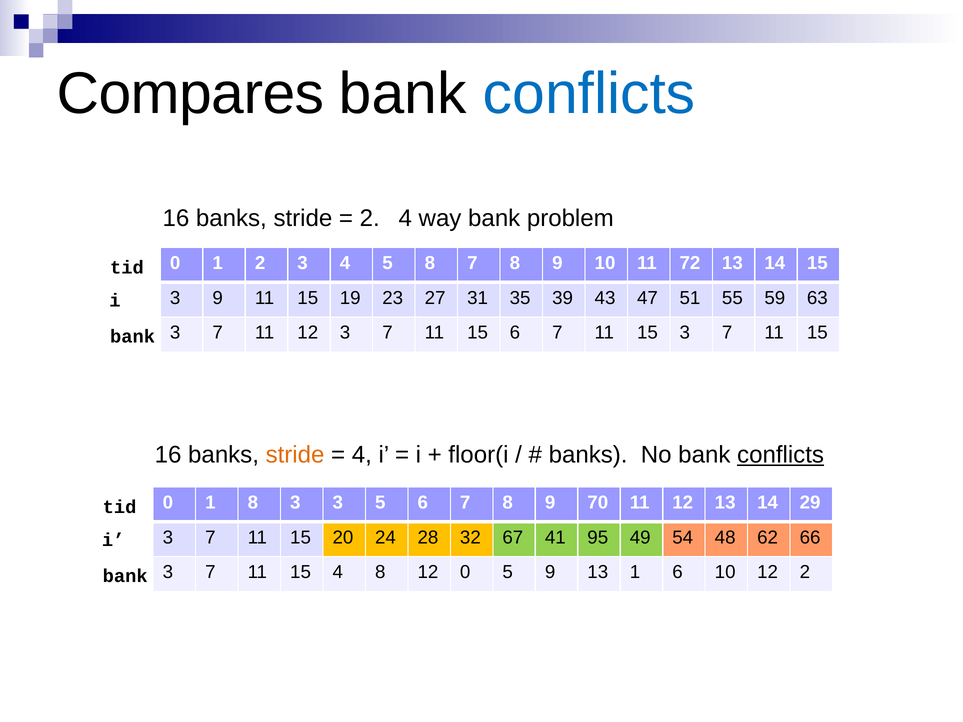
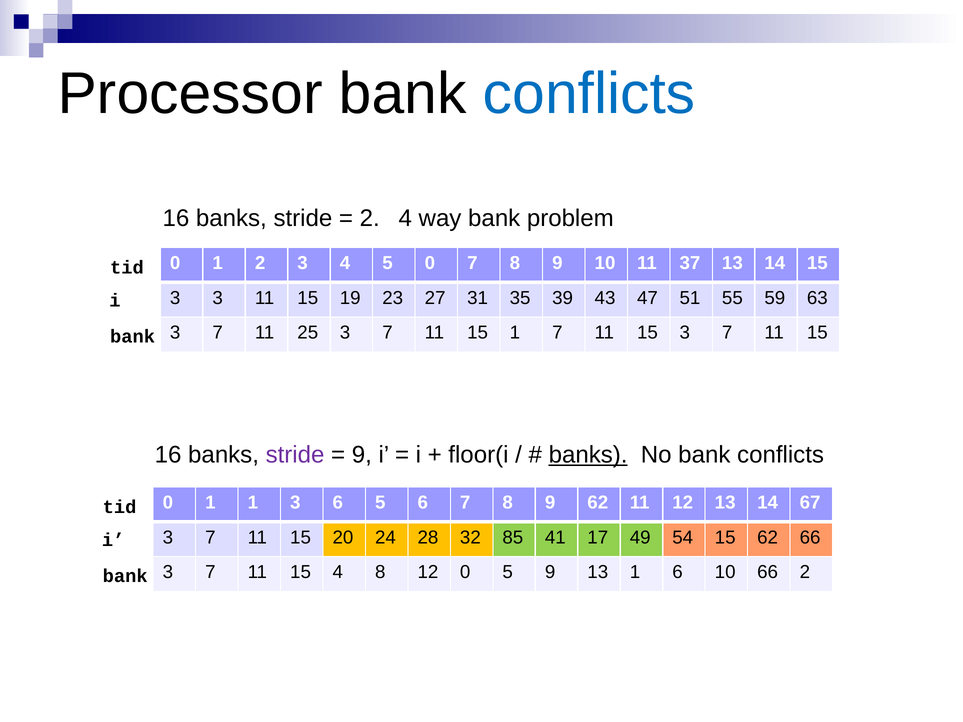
Compares: Compares -> Processor
5 8: 8 -> 0
72: 72 -> 37
3 9: 9 -> 3
7 11 12: 12 -> 25
15 6: 6 -> 1
stride at (295, 455) colour: orange -> purple
4 at (362, 455): 4 -> 9
banks at (588, 455) underline: none -> present
conflicts at (781, 455) underline: present -> none
1 8: 8 -> 1
3 3: 3 -> 6
9 70: 70 -> 62
29: 29 -> 67
67: 67 -> 85
95: 95 -> 17
54 48: 48 -> 15
10 12: 12 -> 66
